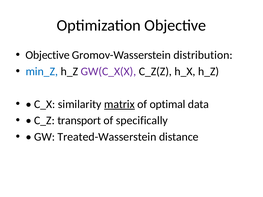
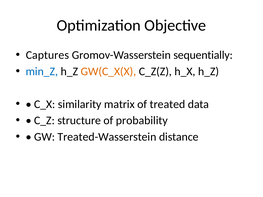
Objective at (48, 55): Objective -> Captures
distribution: distribution -> sequentially
GW(C_X(X colour: purple -> orange
matrix underline: present -> none
optimal: optimal -> treated
transport: transport -> structure
specifically: specifically -> probability
